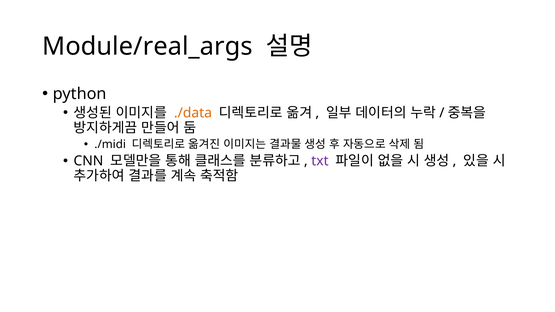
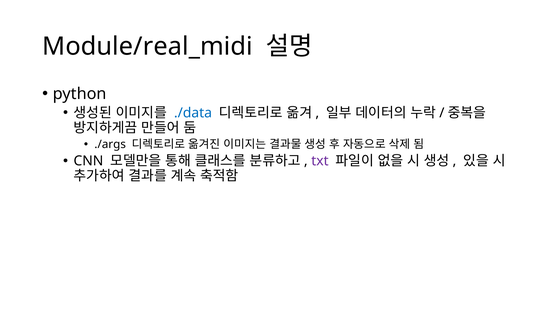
Module/real_args: Module/real_args -> Module/real_midi
./data colour: orange -> blue
./midi: ./midi -> ./args
